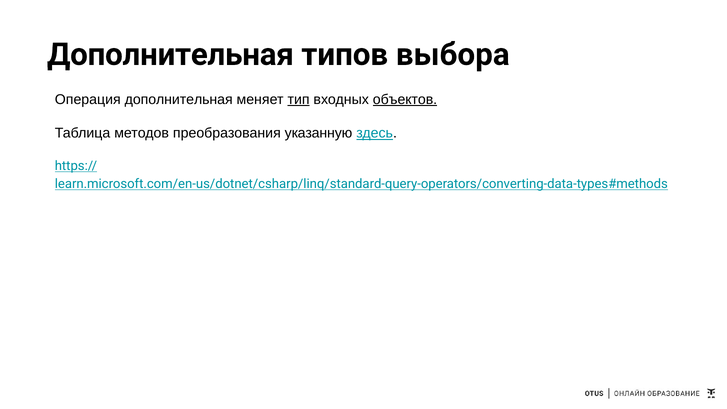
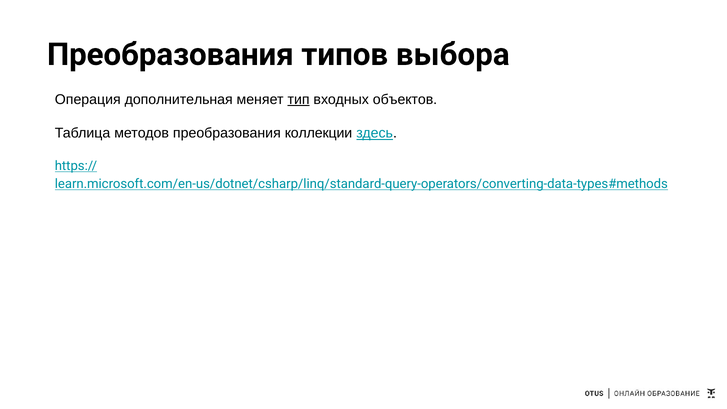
Дополнительная at (170, 55): Дополнительная -> Преобразования
объектов underline: present -> none
указанную: указанную -> коллекции
